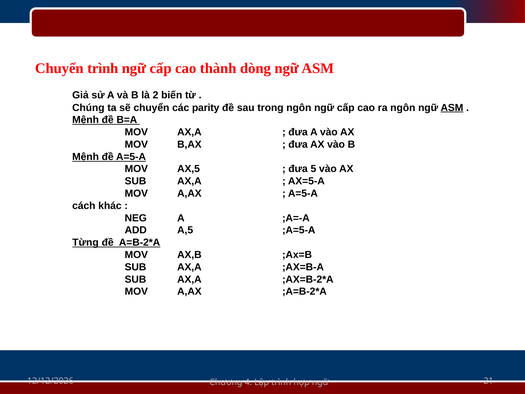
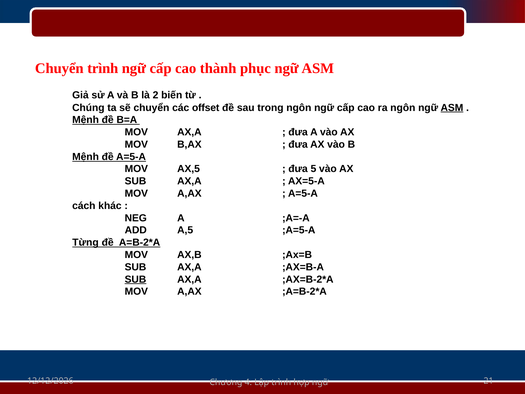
dòng: dòng -> phục
parity: parity -> offset
SUB at (135, 279) underline: none -> present
